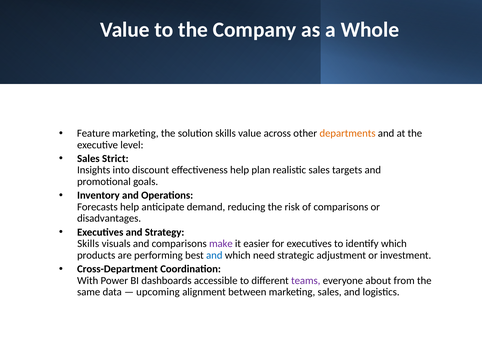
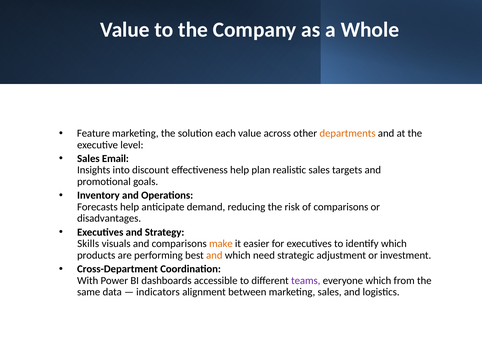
solution skills: skills -> each
Strict: Strict -> Email
make colour: purple -> orange
and at (214, 255) colour: blue -> orange
everyone about: about -> which
upcoming: upcoming -> indicators
